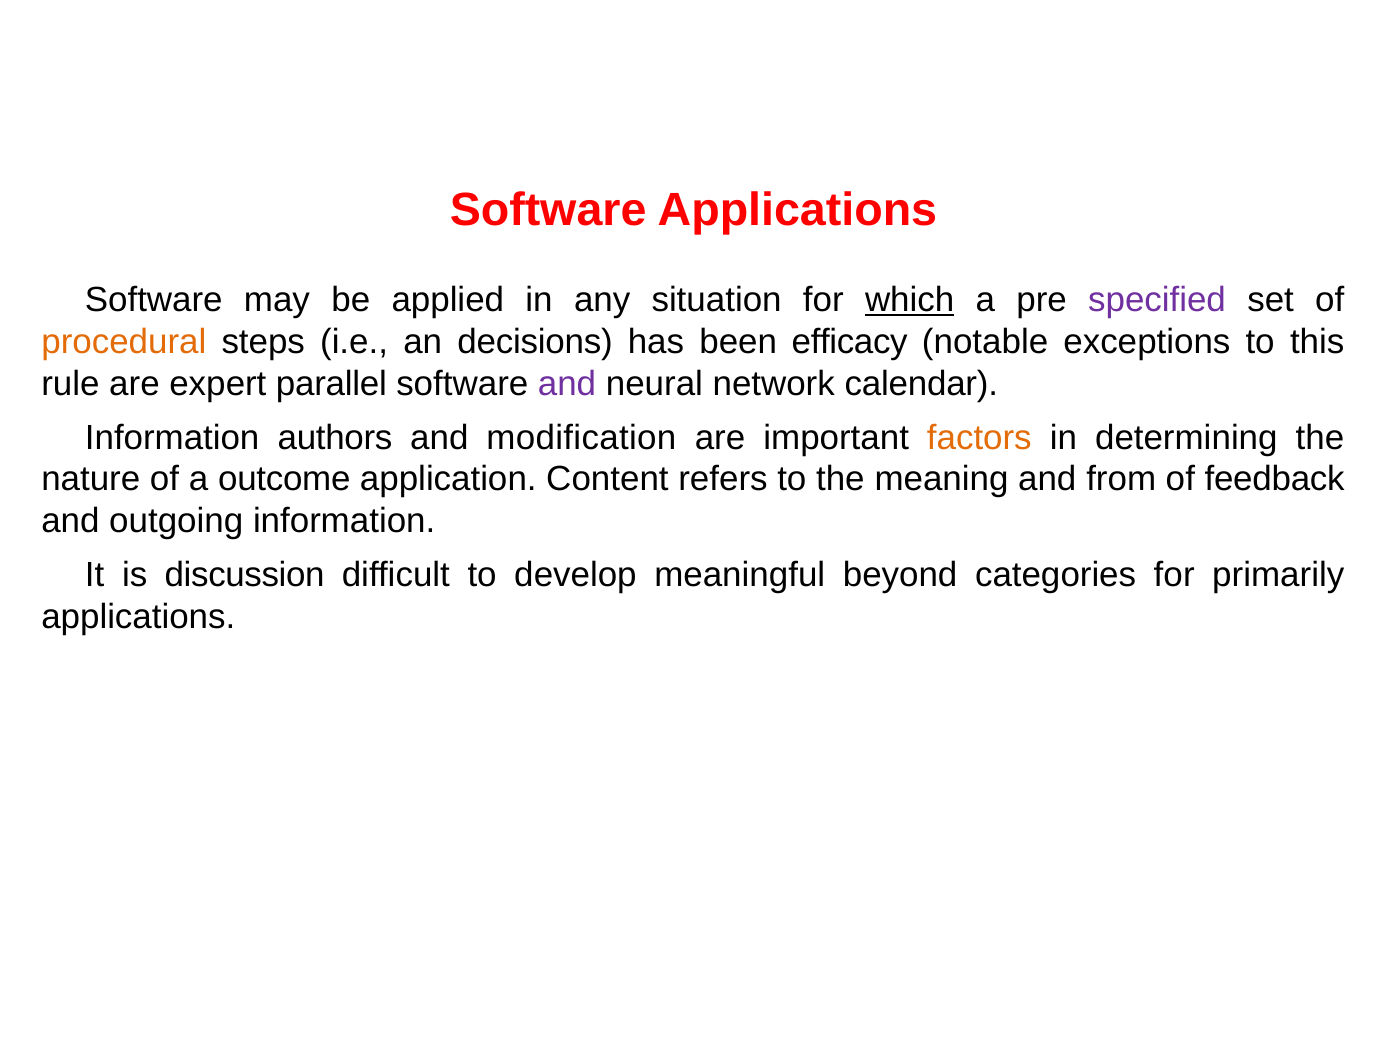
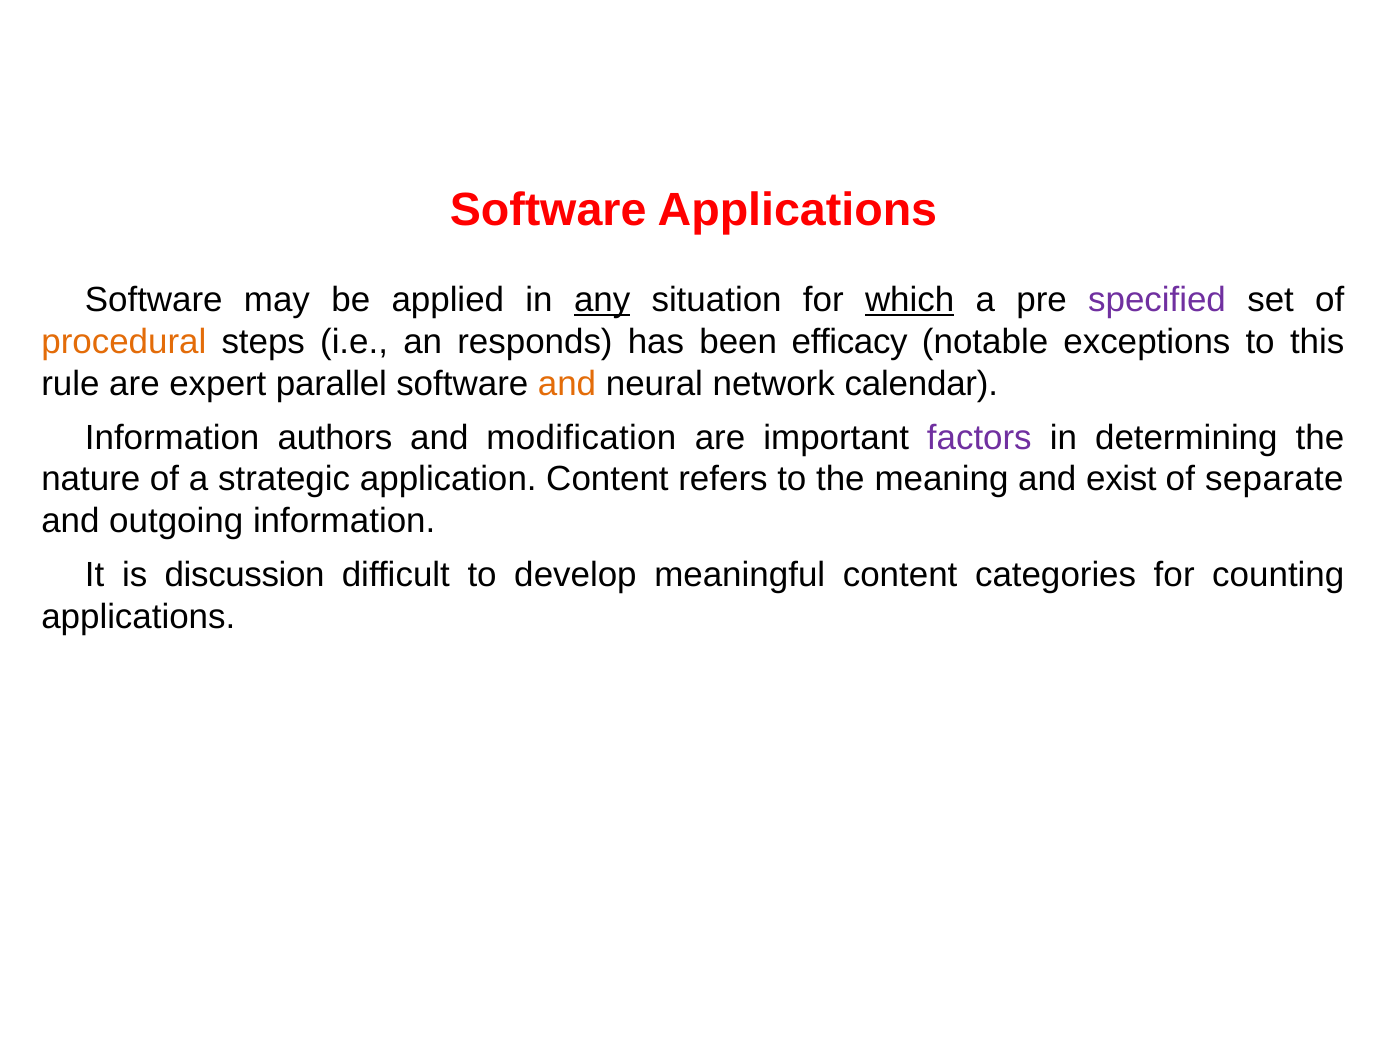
any underline: none -> present
decisions: decisions -> responds
and at (567, 384) colour: purple -> orange
factors colour: orange -> purple
outcome: outcome -> strategic
from: from -> exist
feedback: feedback -> separate
meaningful beyond: beyond -> content
primarily: primarily -> counting
